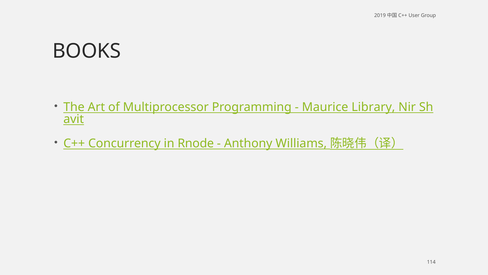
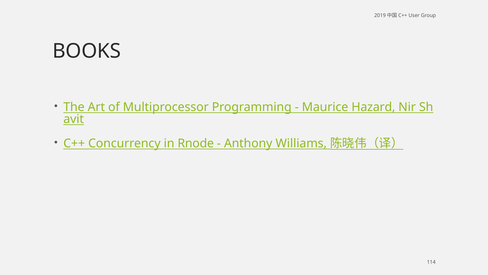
Library: Library -> Hazard
